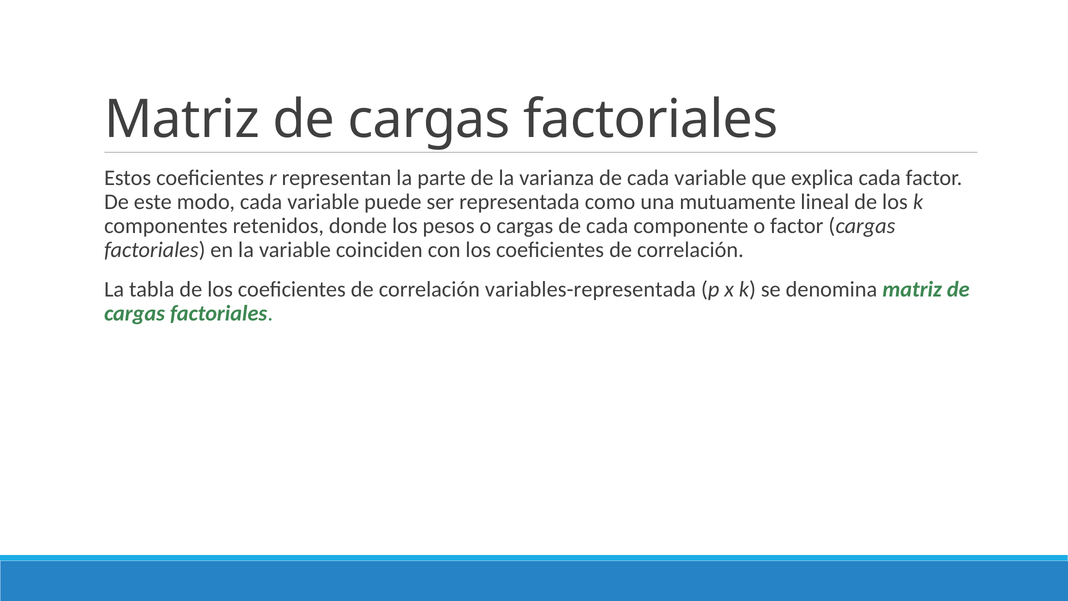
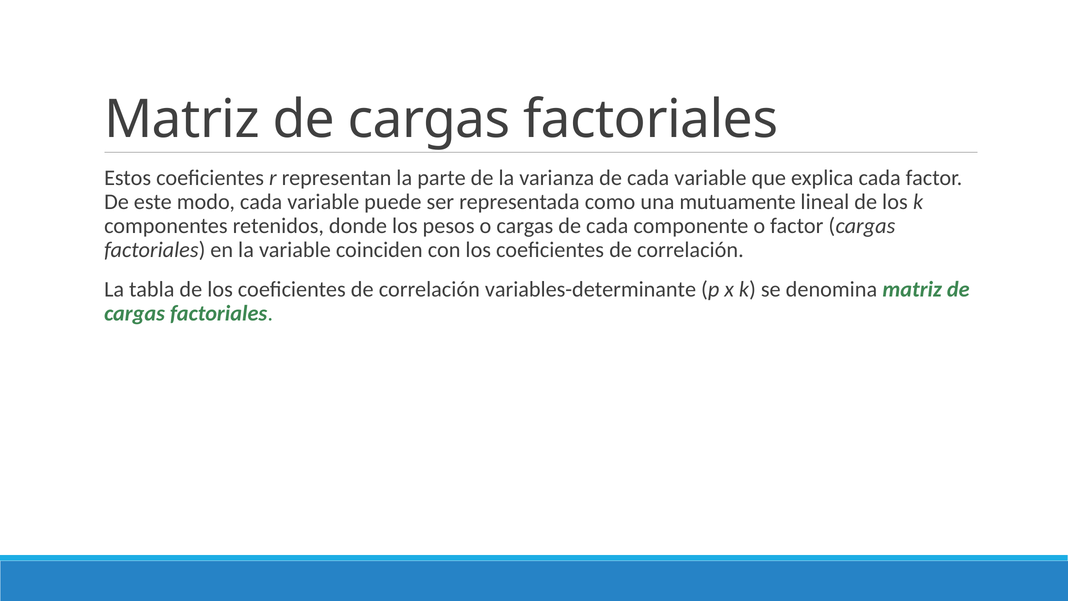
variables-representada: variables-representada -> variables-determinante
